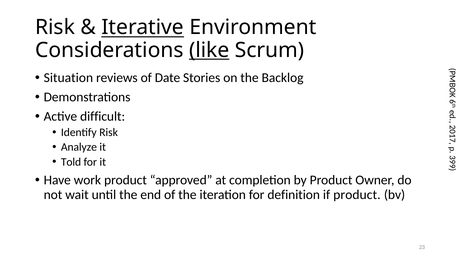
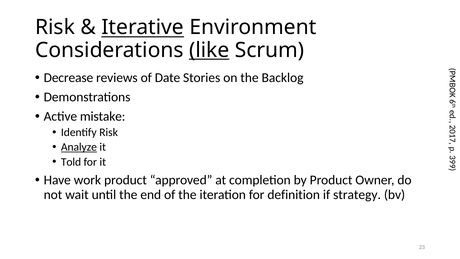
Situation: Situation -> Decrease
difficult: difficult -> mistake
Analyze underline: none -> present
if product: product -> strategy
